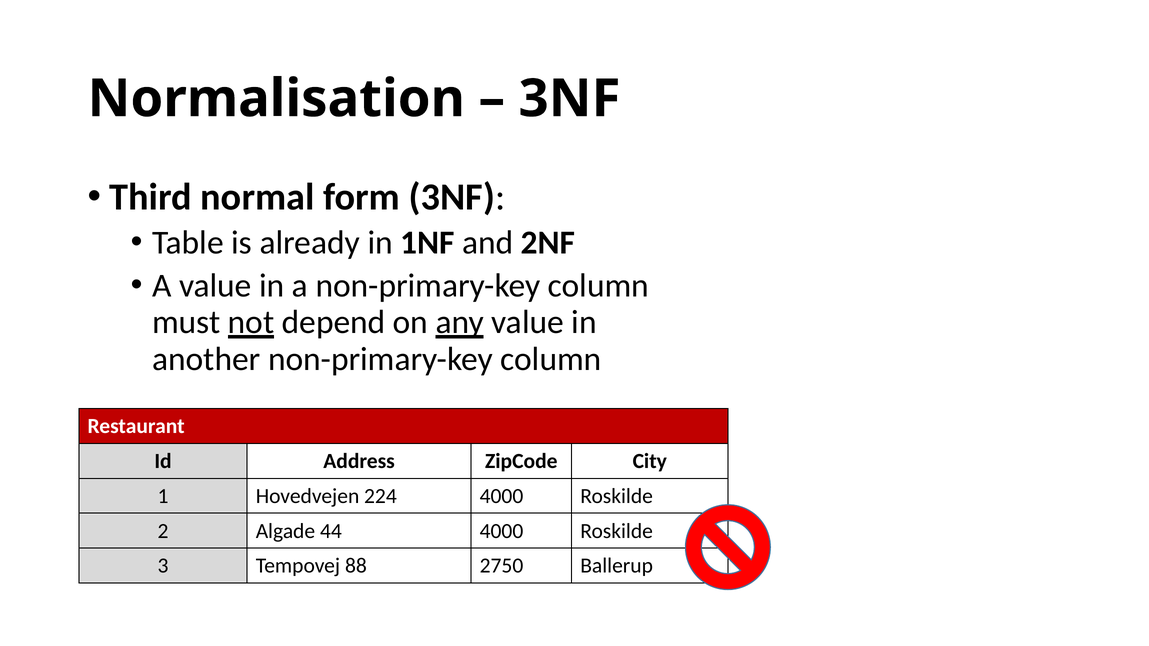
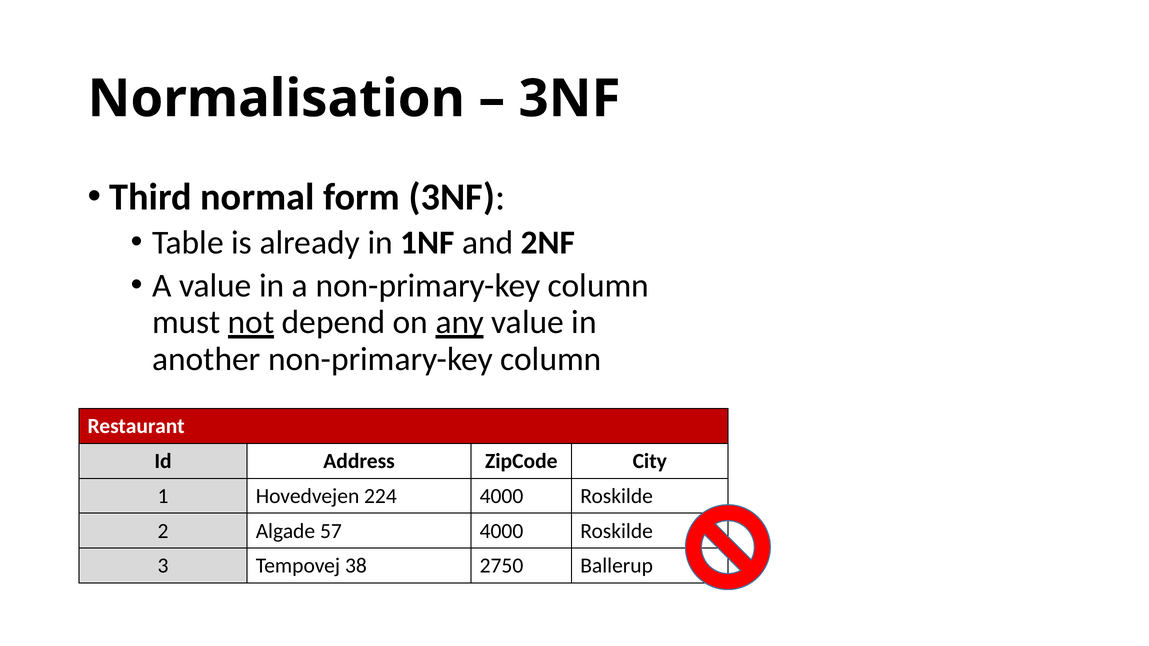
44: 44 -> 57
88: 88 -> 38
